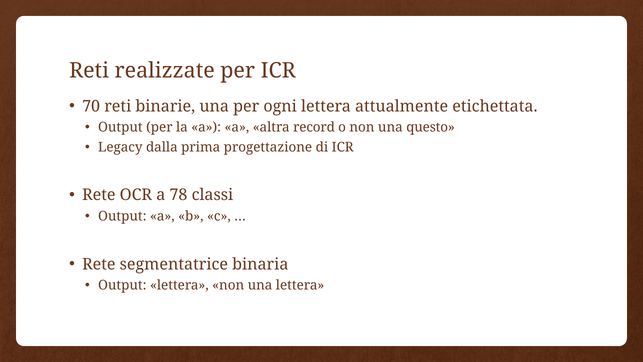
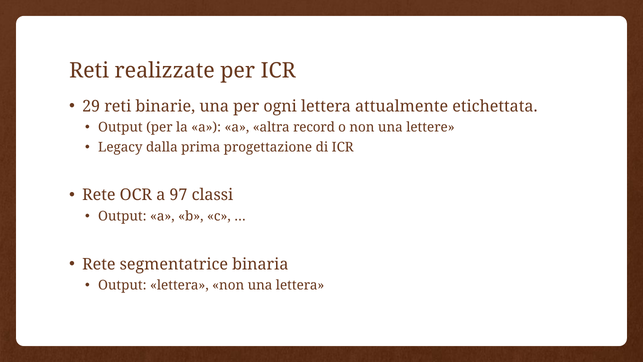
70: 70 -> 29
questo: questo -> lettere
78: 78 -> 97
